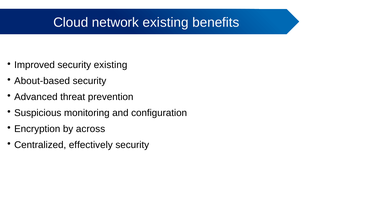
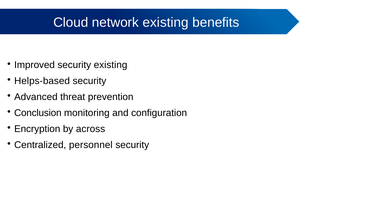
About-based: About-based -> Helps-based
Suspicious: Suspicious -> Conclusion
effectively: effectively -> personnel
